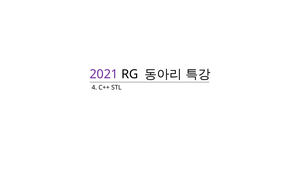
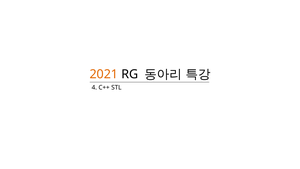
2021 colour: purple -> orange
